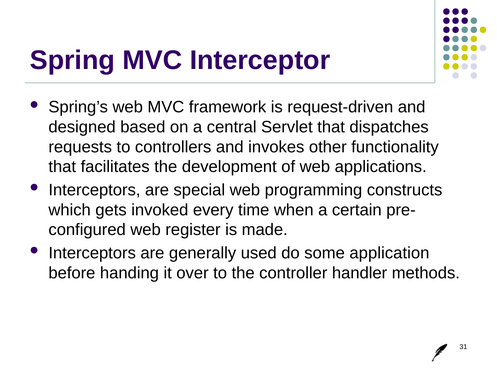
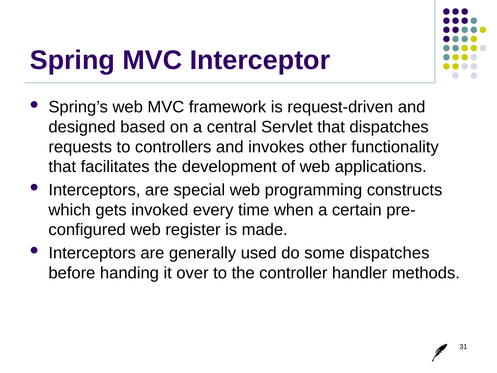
some application: application -> dispatches
